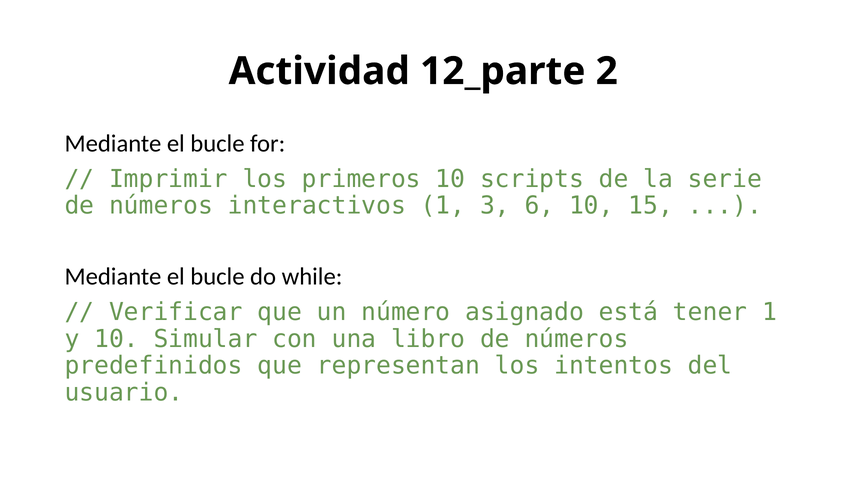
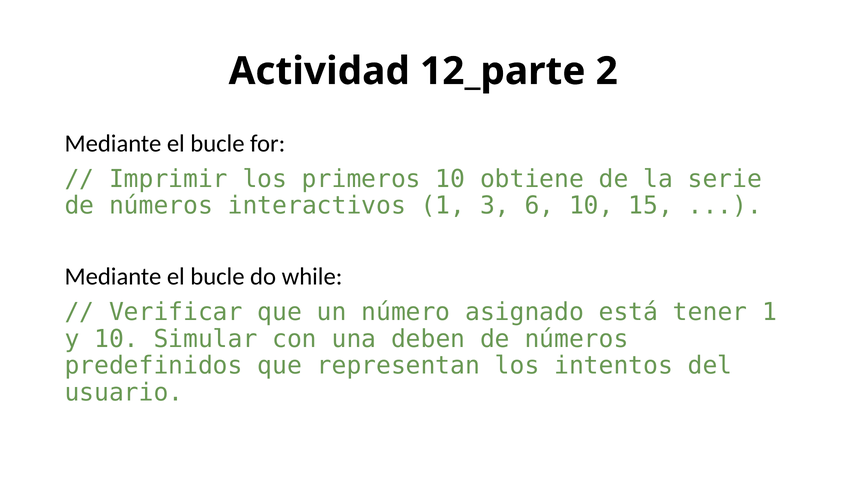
scripts: scripts -> obtiene
libro: libro -> deben
